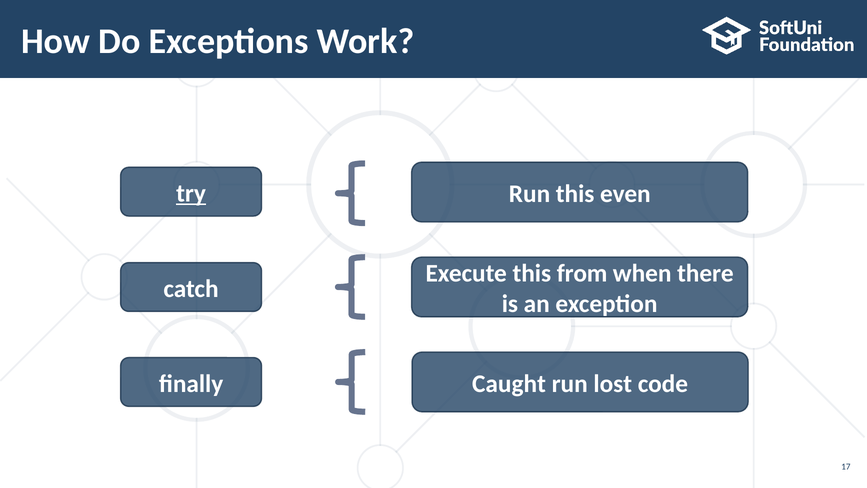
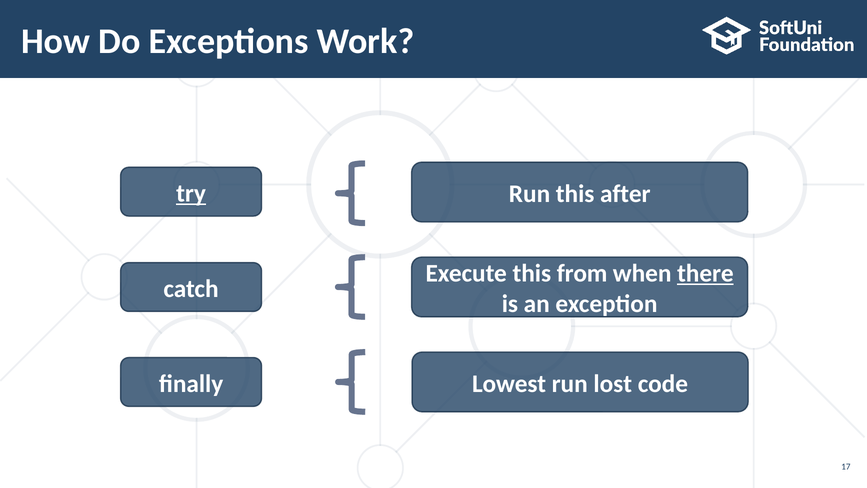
even: even -> after
there underline: none -> present
Caught: Caught -> Lowest
